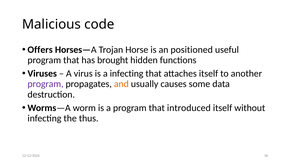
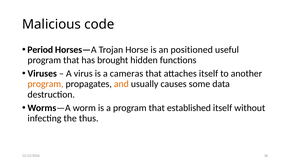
Offers: Offers -> Period
a infecting: infecting -> cameras
program at (46, 84) colour: purple -> orange
introduced: introduced -> established
